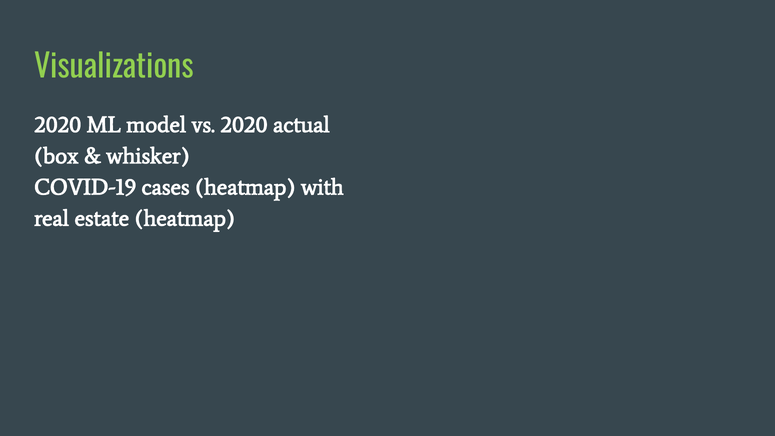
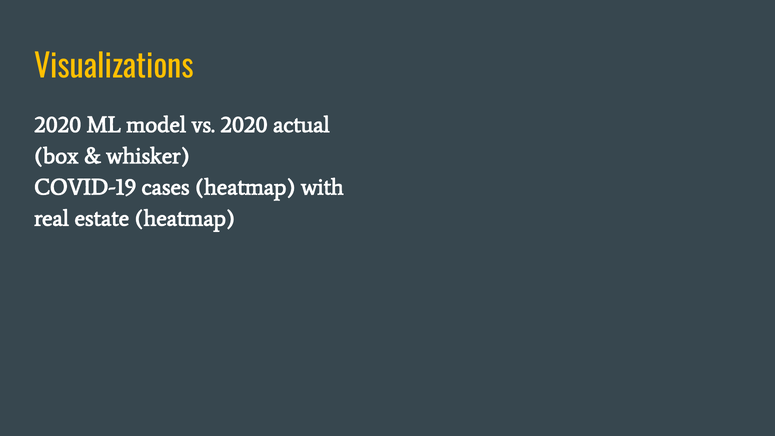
Visualizations colour: light green -> yellow
